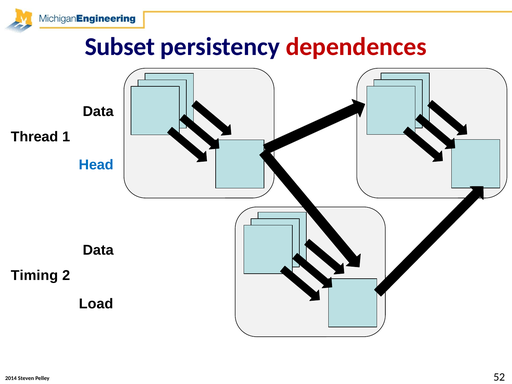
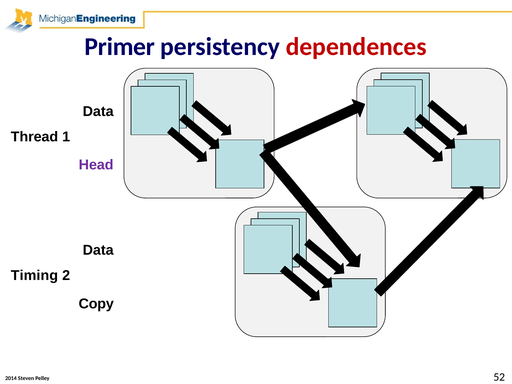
Subset: Subset -> Primer
Head colour: blue -> purple
Load: Load -> Copy
